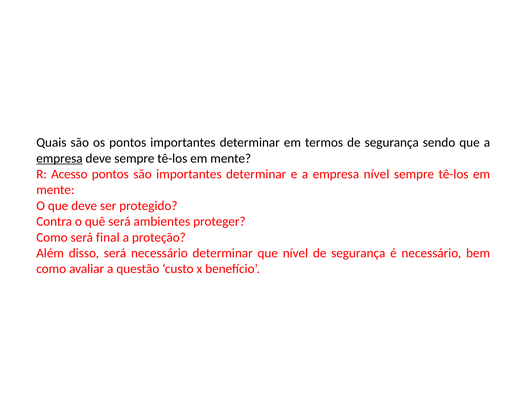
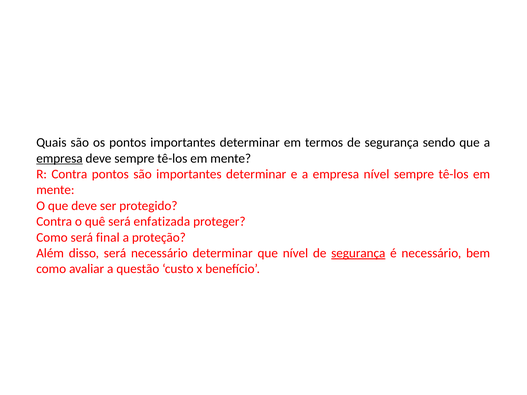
R Acesso: Acesso -> Contra
ambientes: ambientes -> enfatizada
segurança at (358, 253) underline: none -> present
